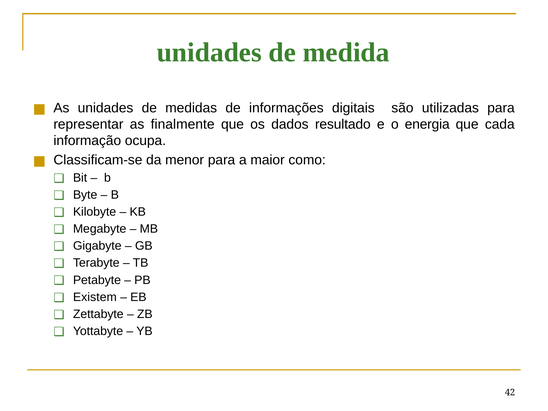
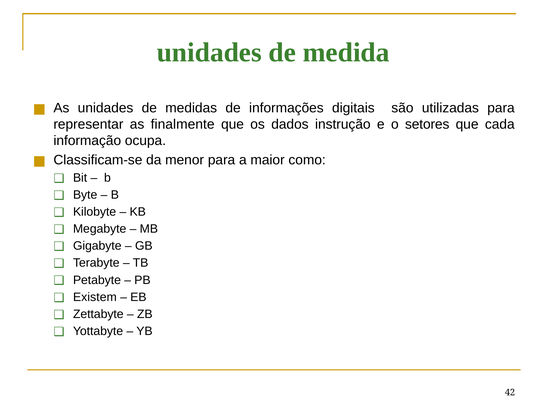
resultado: resultado -> instrução
energia: energia -> setores
